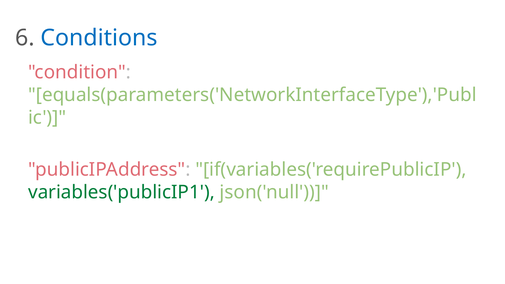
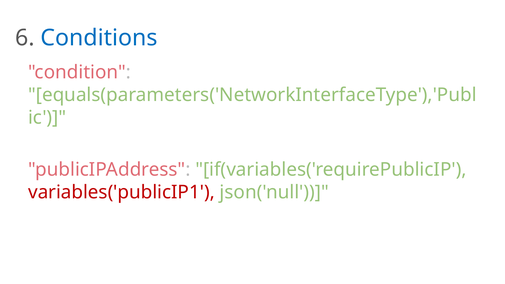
variables('publicIP1 colour: green -> red
